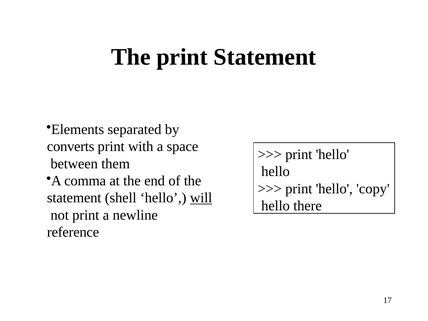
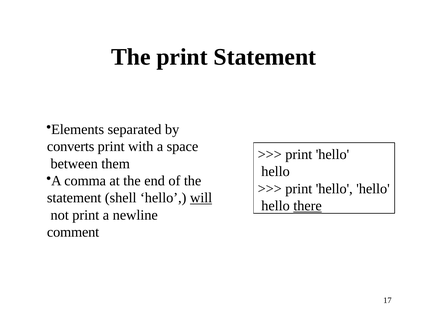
copy at (373, 189): copy -> hello
there underline: none -> present
reference: reference -> comment
